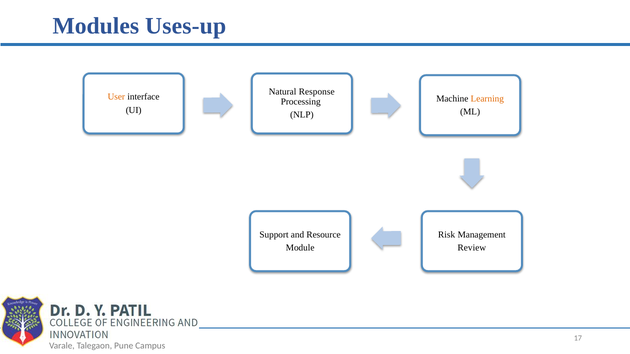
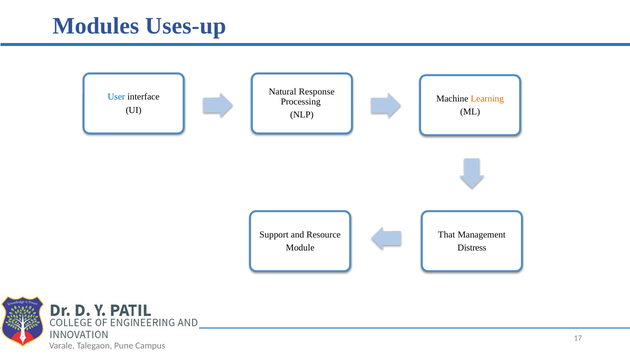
User colour: orange -> blue
Risk: Risk -> That
Review: Review -> Distress
